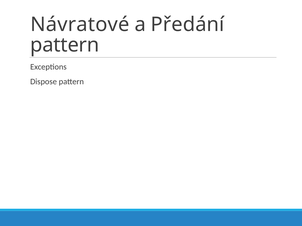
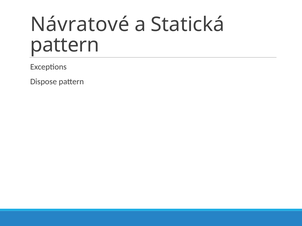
Předání: Předání -> Statická
